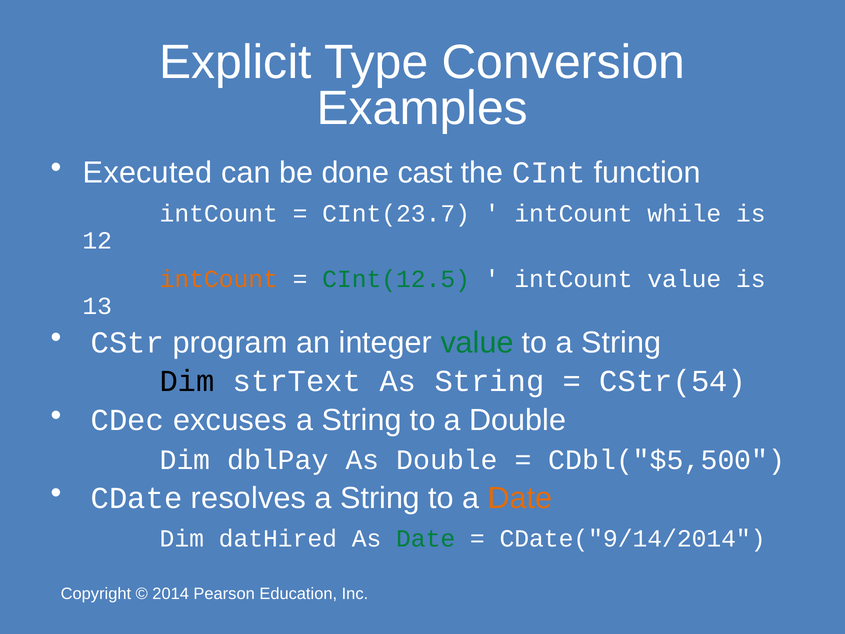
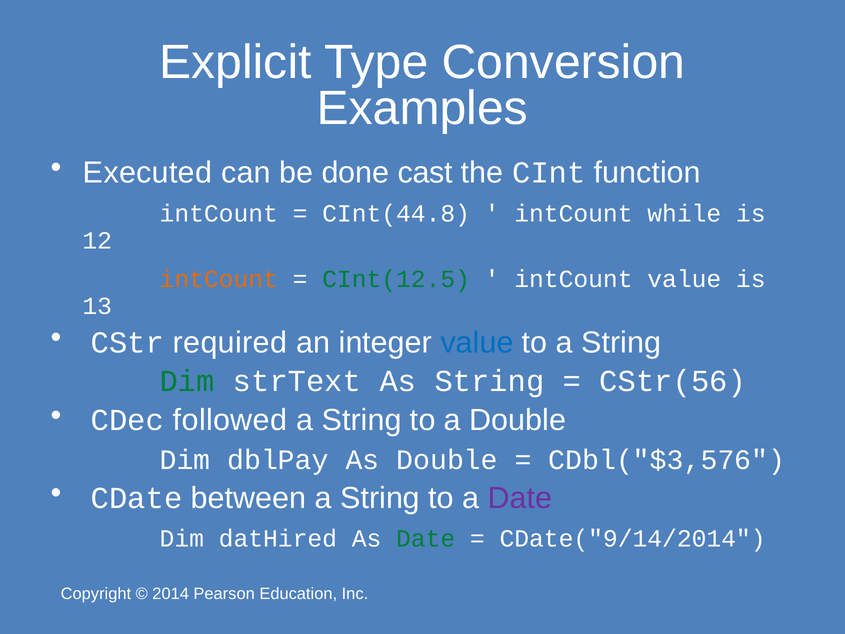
CInt(23.7: CInt(23.7 -> CInt(44.8
program: program -> required
value at (477, 342) colour: green -> blue
Dim at (187, 381) colour: black -> green
CStr(54: CStr(54 -> CStr(56
excuses: excuses -> followed
CDbl("$5,500: CDbl("$5,500 -> CDbl("$3,576
resolves: resolves -> between
Date at (520, 498) colour: orange -> purple
